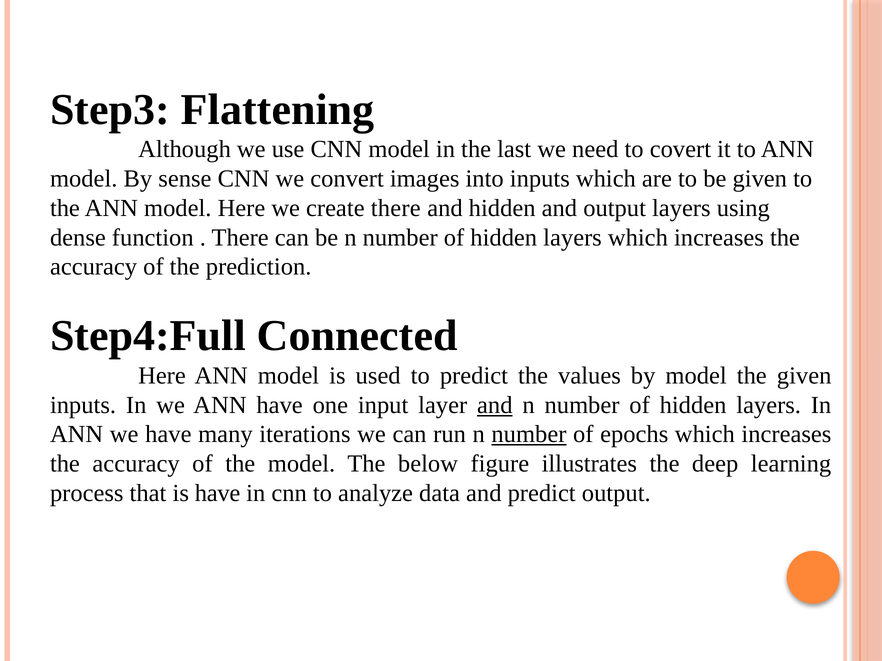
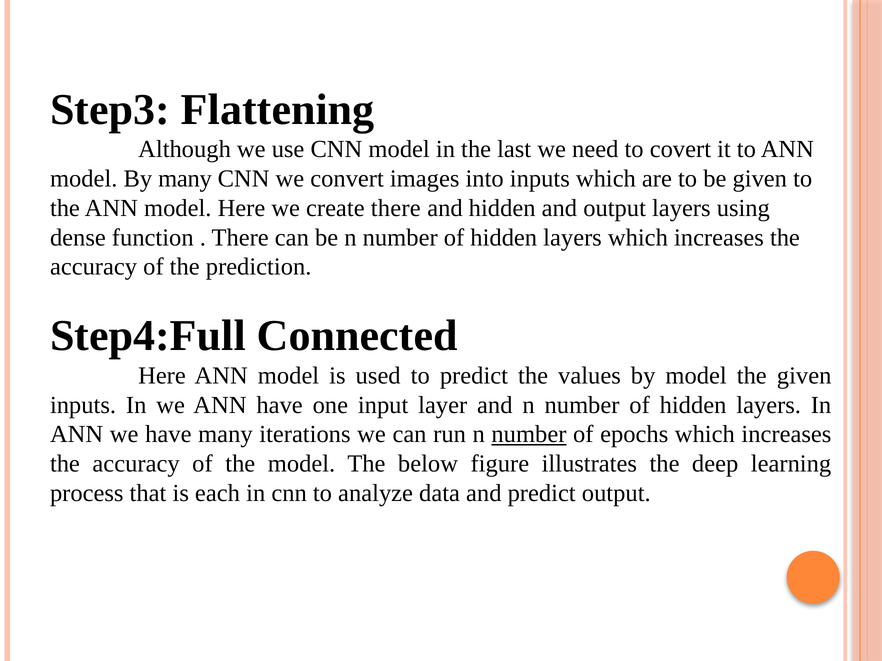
By sense: sense -> many
and at (495, 405) underline: present -> none
is have: have -> each
